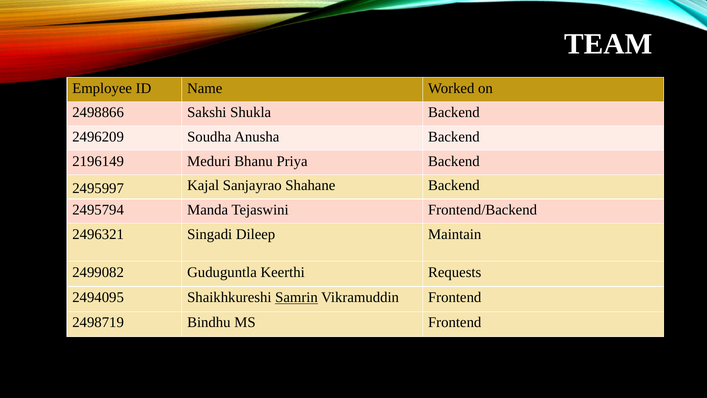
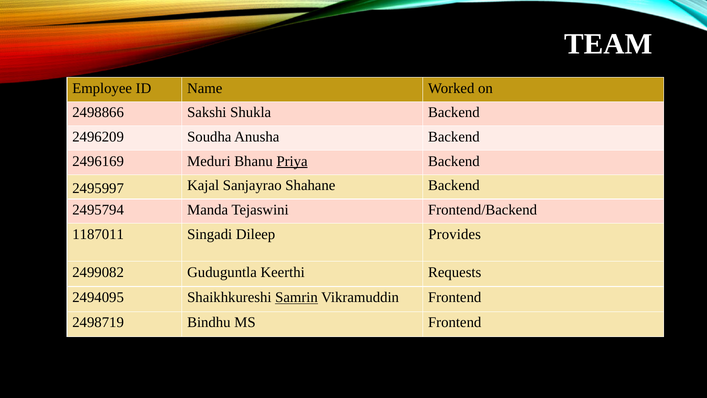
2196149: 2196149 -> 2496169
Priya underline: none -> present
2496321: 2496321 -> 1187011
Maintain: Maintain -> Provides
